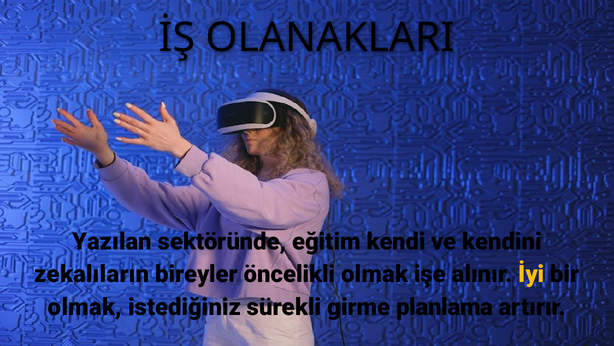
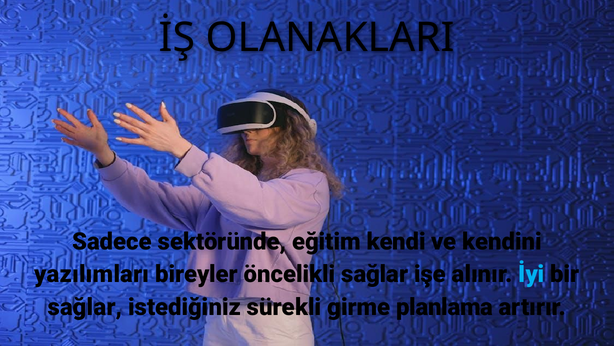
Yazılan: Yazılan -> Sadece
zekalıların: zekalıların -> yazılımları
öncelikli olmak: olmak -> sağlar
İyi colour: yellow -> light blue
olmak at (85, 307): olmak -> sağlar
